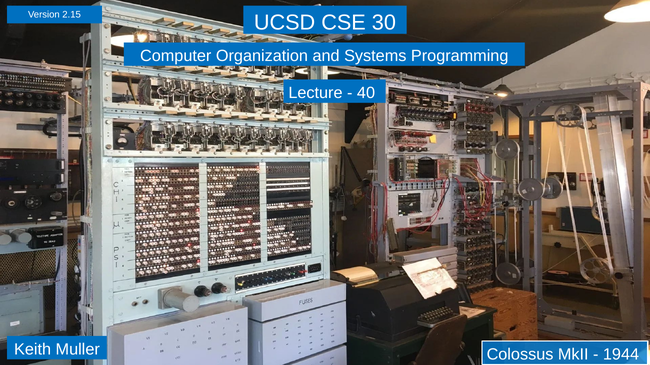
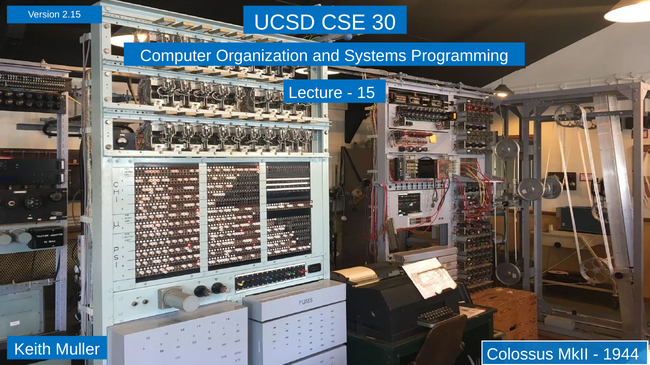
40: 40 -> 15
